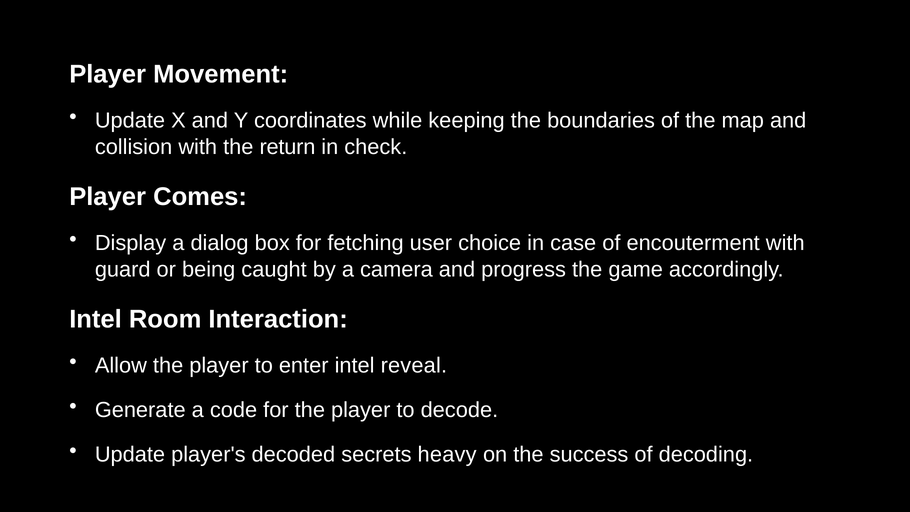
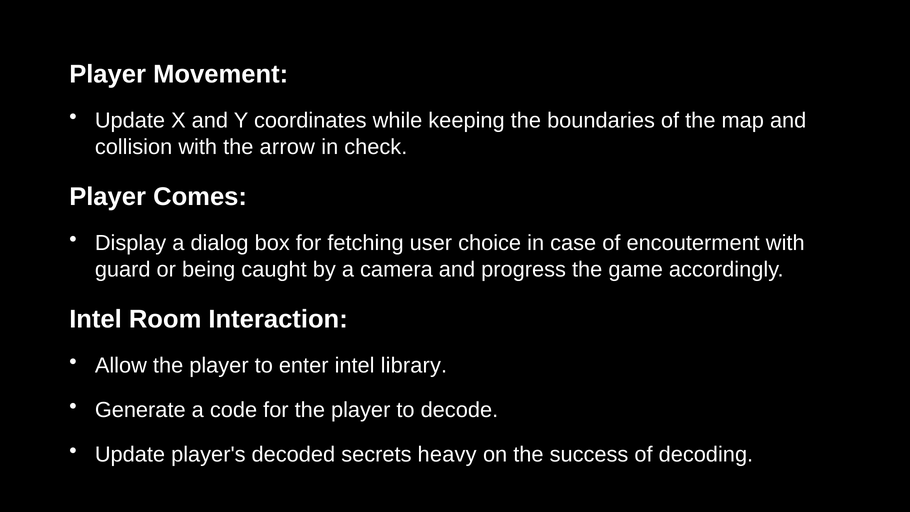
return: return -> arrow
reveal: reveal -> library
